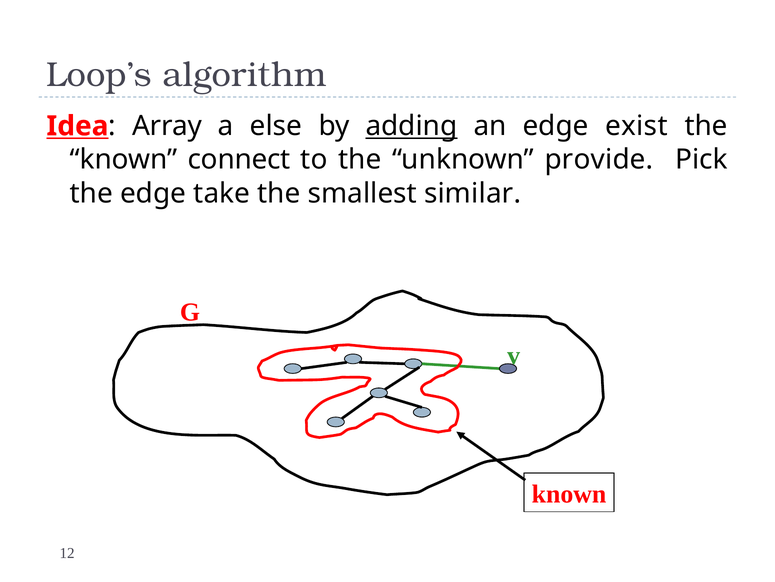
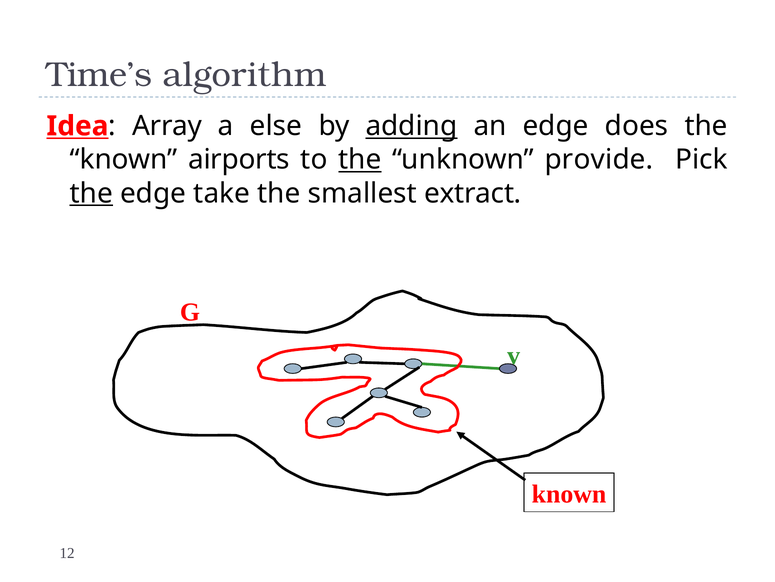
Loop’s: Loop’s -> Time’s
exist: exist -> does
connect: connect -> airports
the at (360, 159) underline: none -> present
the at (91, 193) underline: none -> present
similar: similar -> extract
